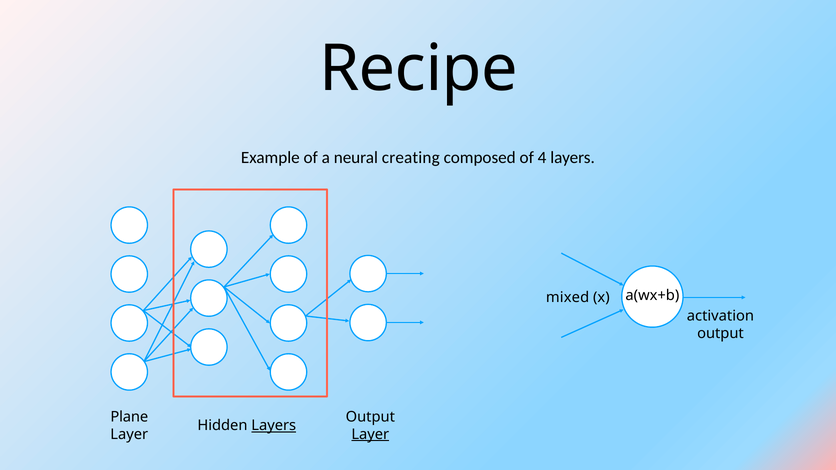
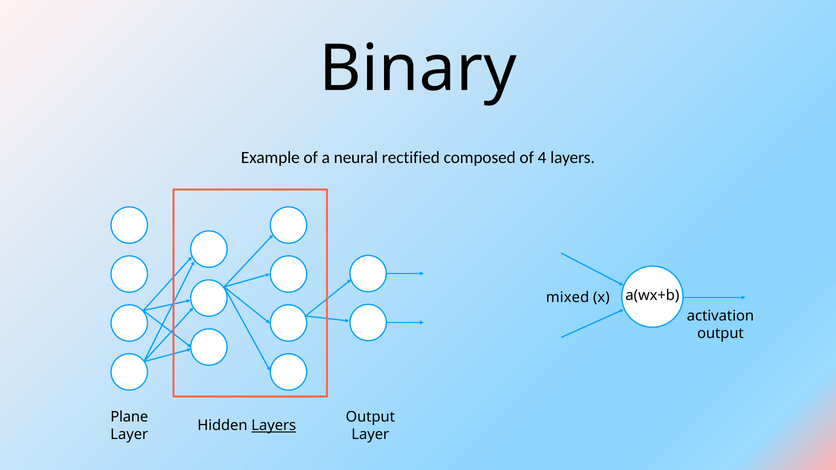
Recipe: Recipe -> Binary
creating: creating -> rectified
Layer at (370, 435) underline: present -> none
